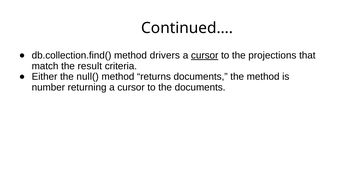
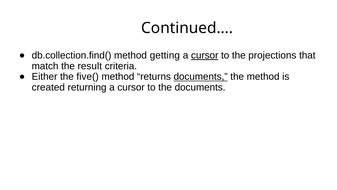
drivers: drivers -> getting
null(: null( -> five(
documents at (201, 77) underline: none -> present
number: number -> created
